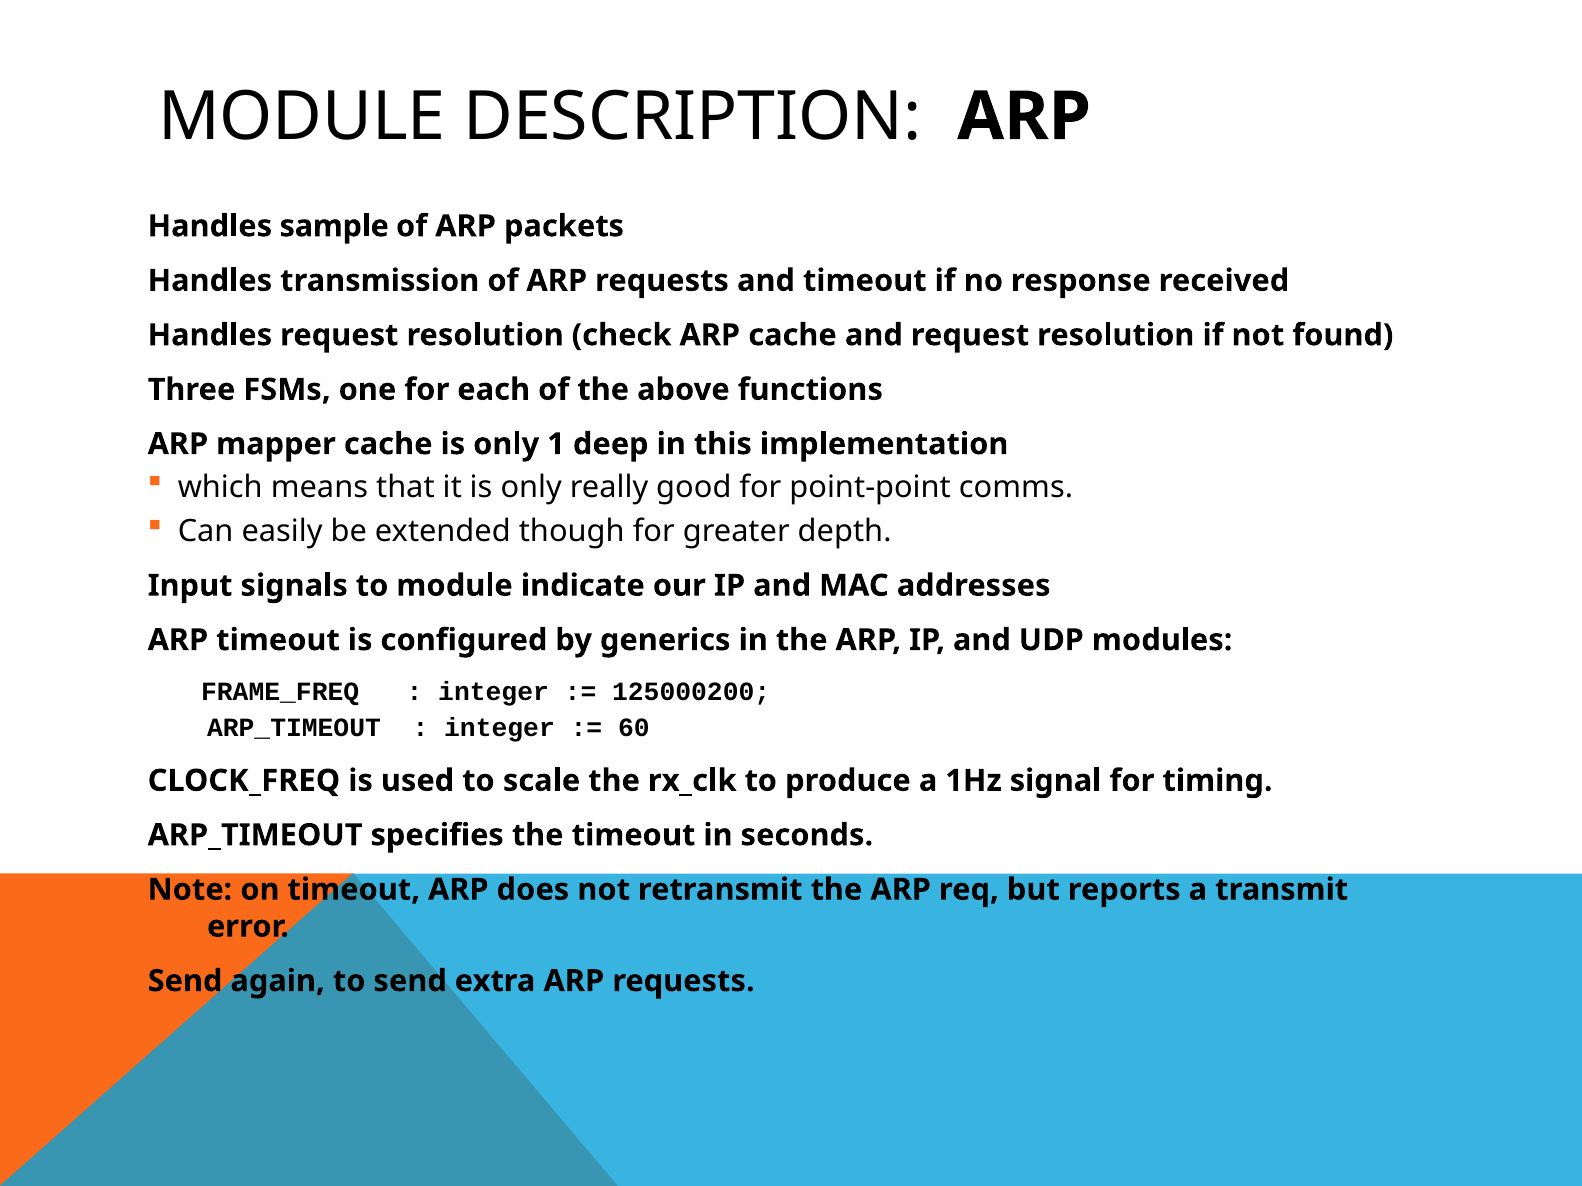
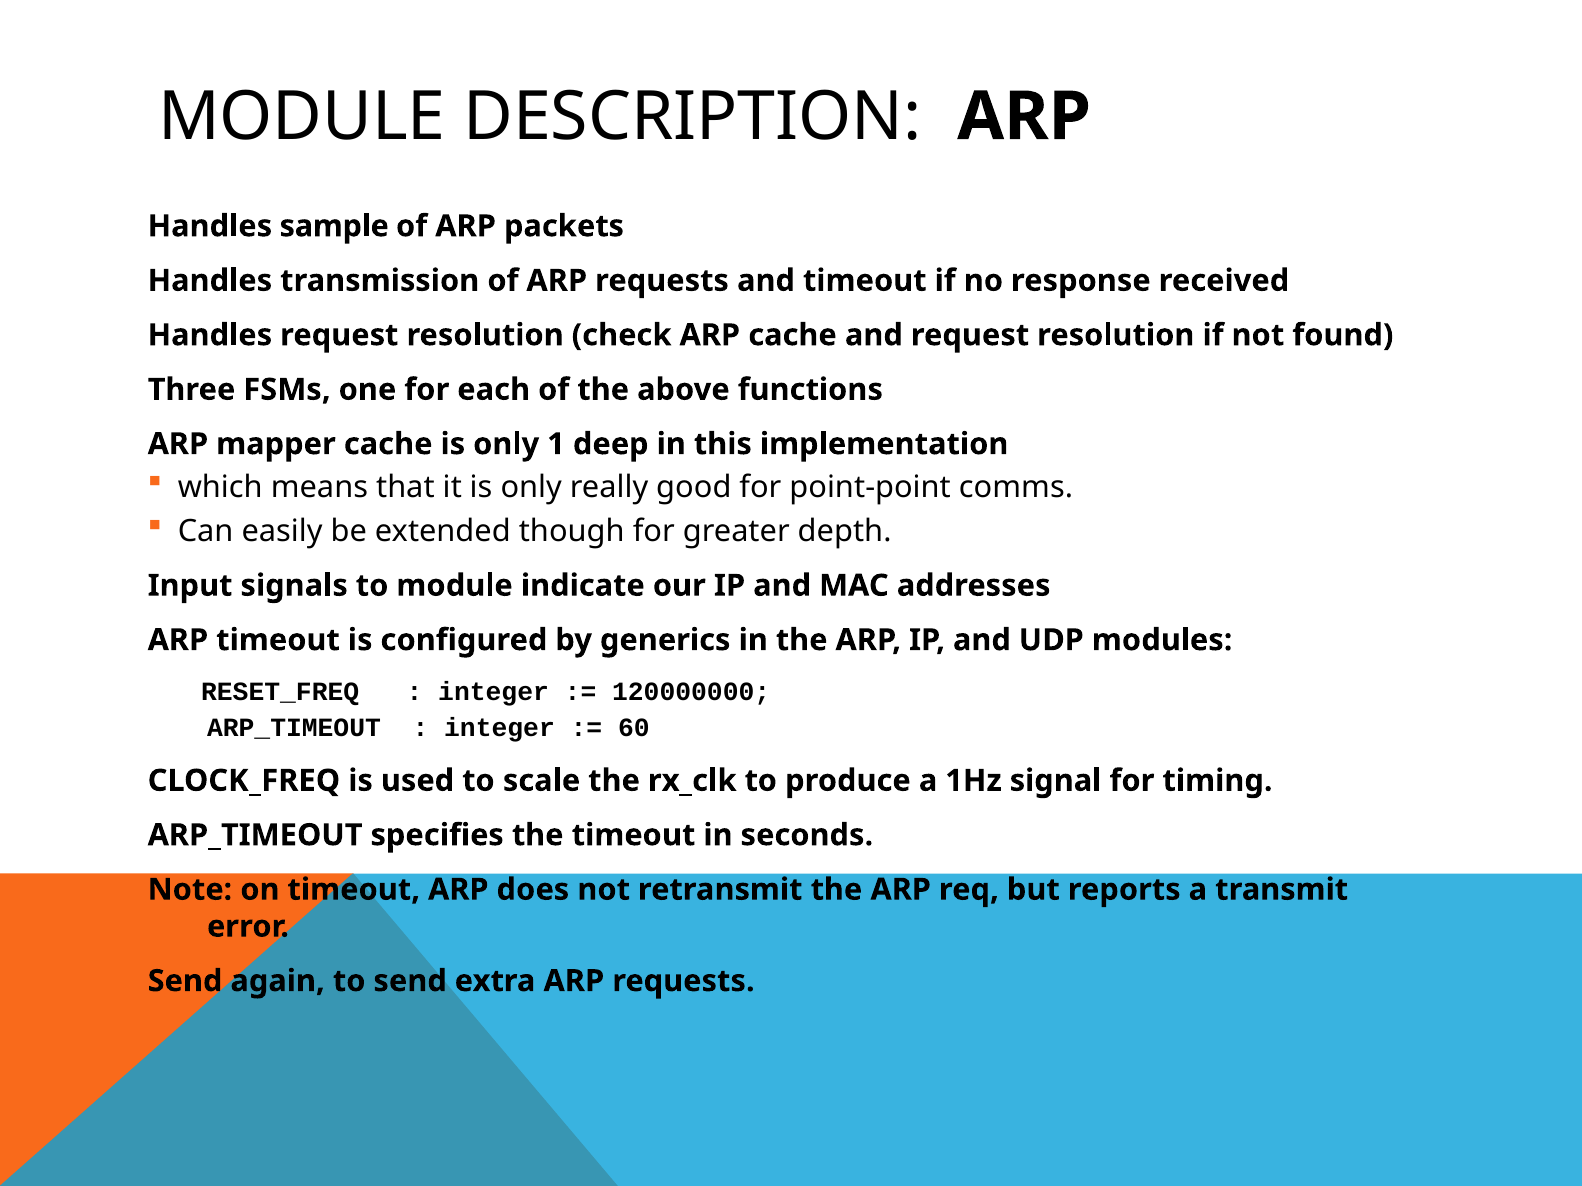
FRAME_FREQ: FRAME_FREQ -> RESET_FREQ
125000200: 125000200 -> 120000000
